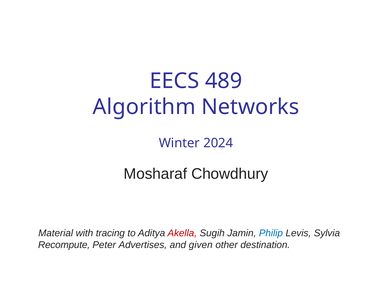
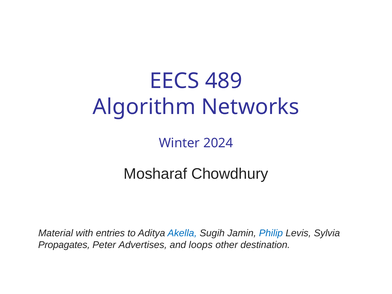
tracing: tracing -> entries
Akella colour: red -> blue
Recompute: Recompute -> Propagates
given: given -> loops
